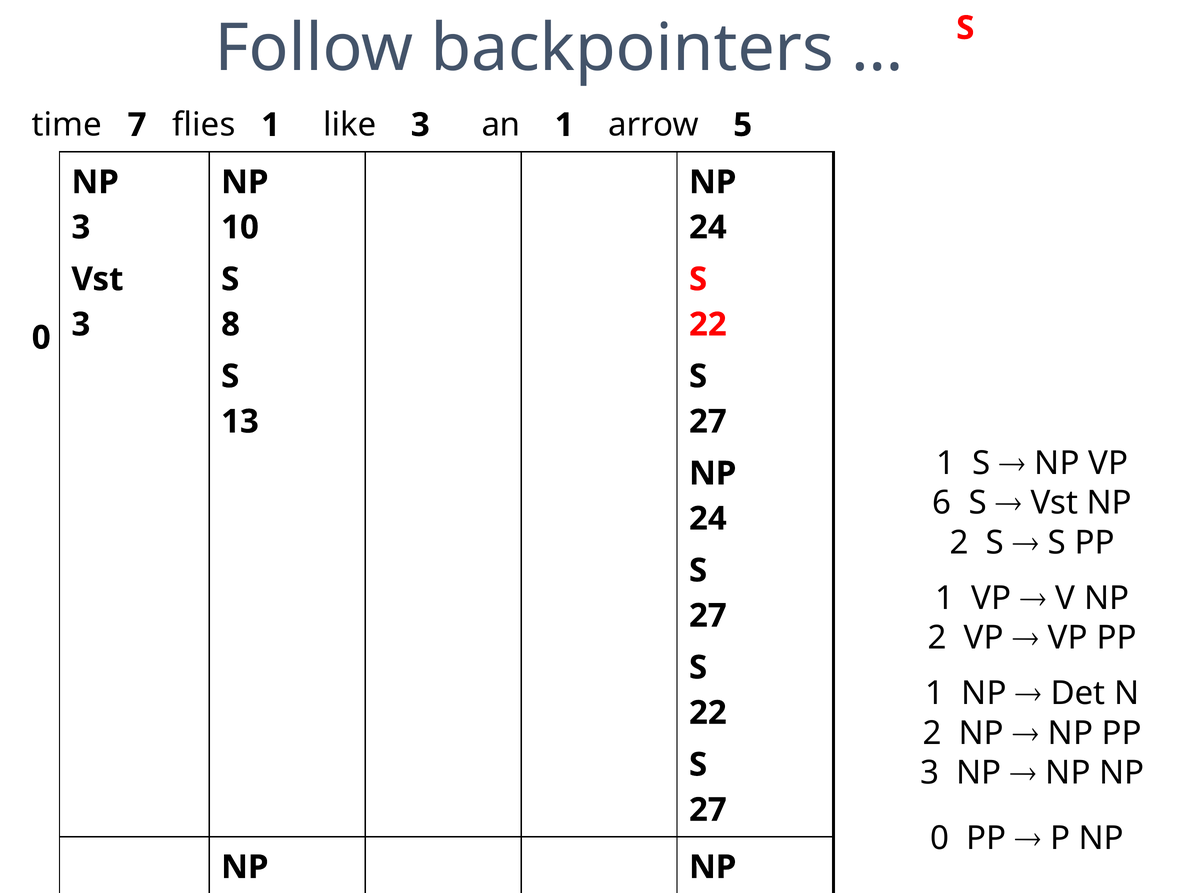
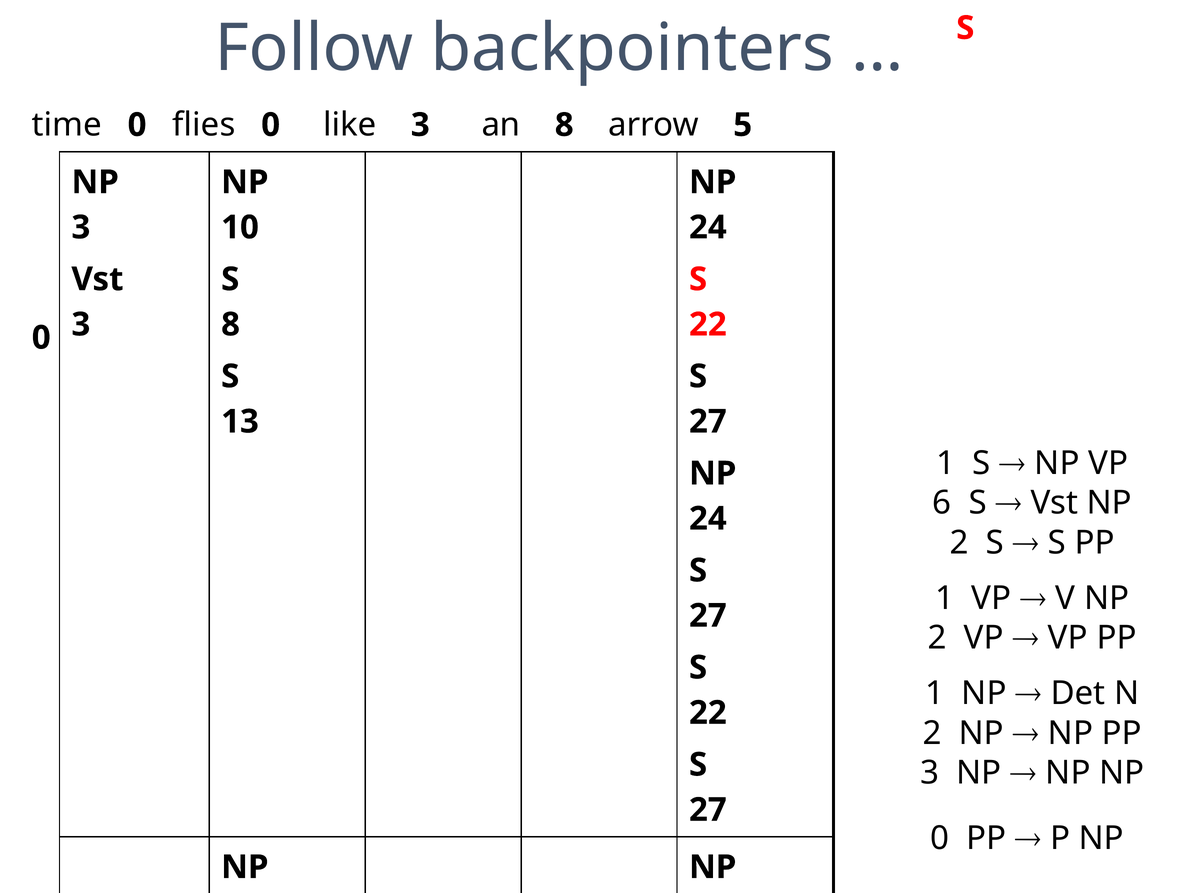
time 7: 7 -> 0
flies 1: 1 -> 0
an 1: 1 -> 8
